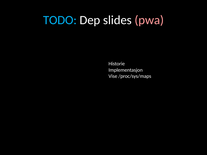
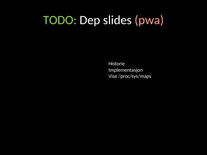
TODO colour: light blue -> light green
